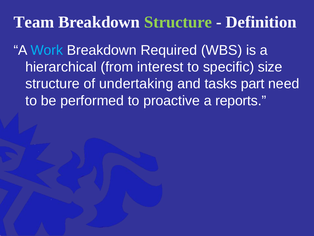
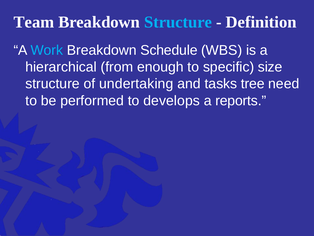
Structure at (178, 22) colour: light green -> light blue
Required: Required -> Schedule
interest: interest -> enough
part: part -> tree
proactive: proactive -> develops
